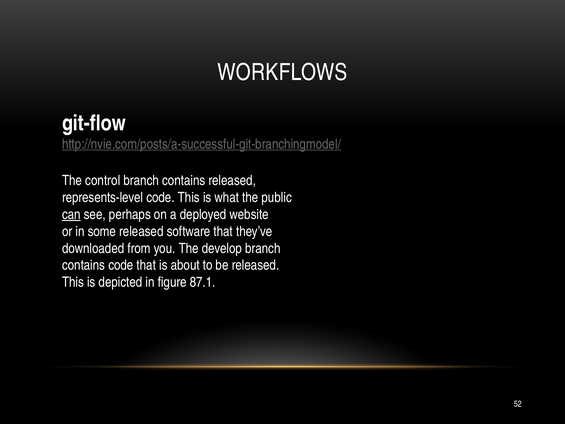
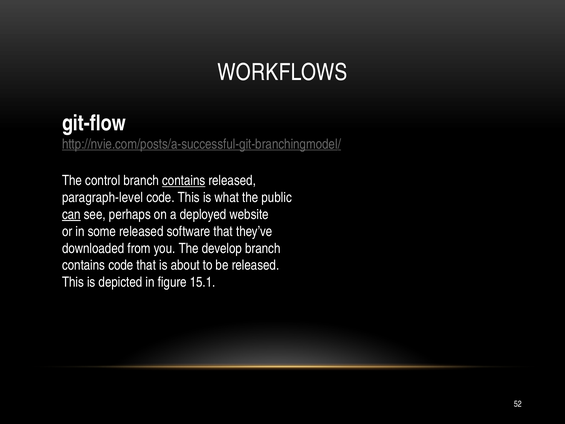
contains at (184, 180) underline: none -> present
represents-level: represents-level -> paragraph-level
87.1: 87.1 -> 15.1
